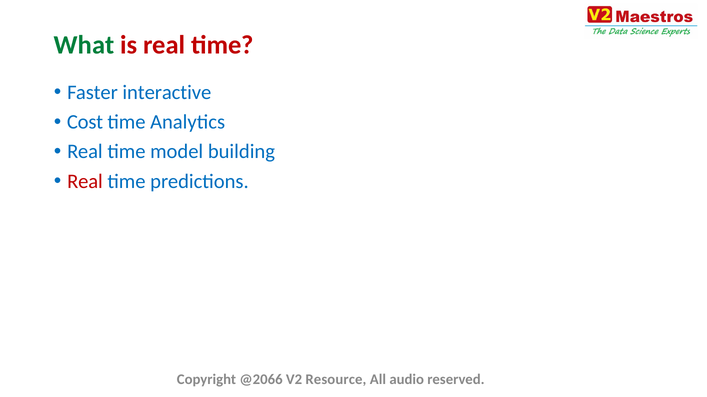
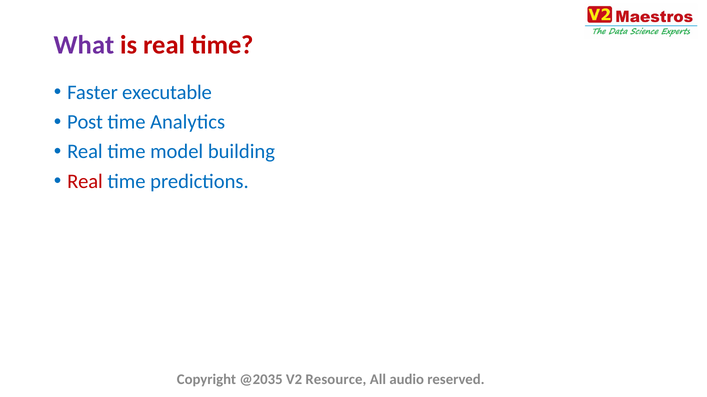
What colour: green -> purple
interactive: interactive -> executable
Cost: Cost -> Post
@2066: @2066 -> @2035
